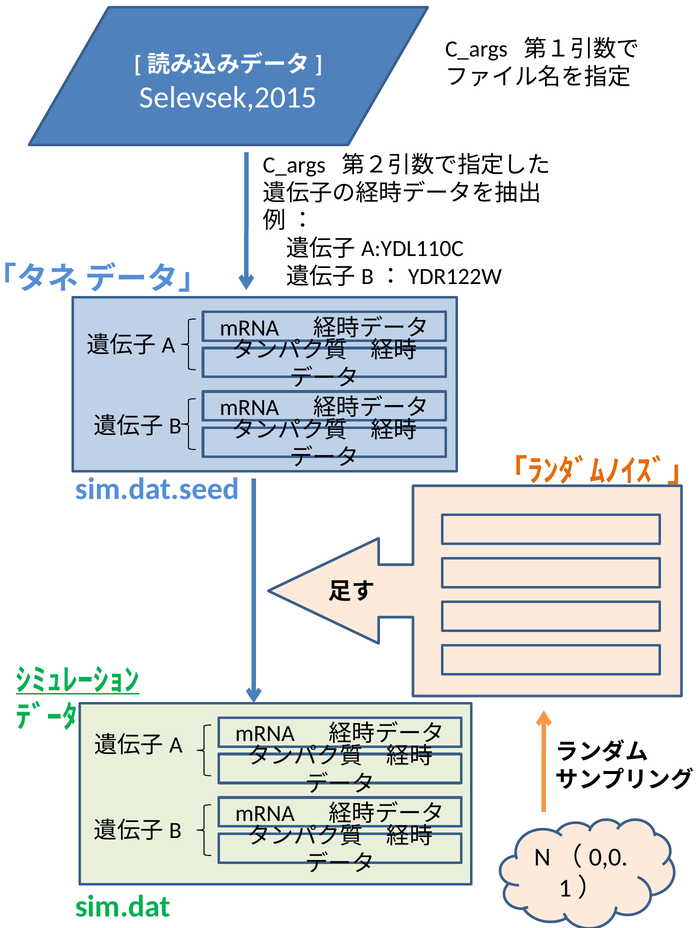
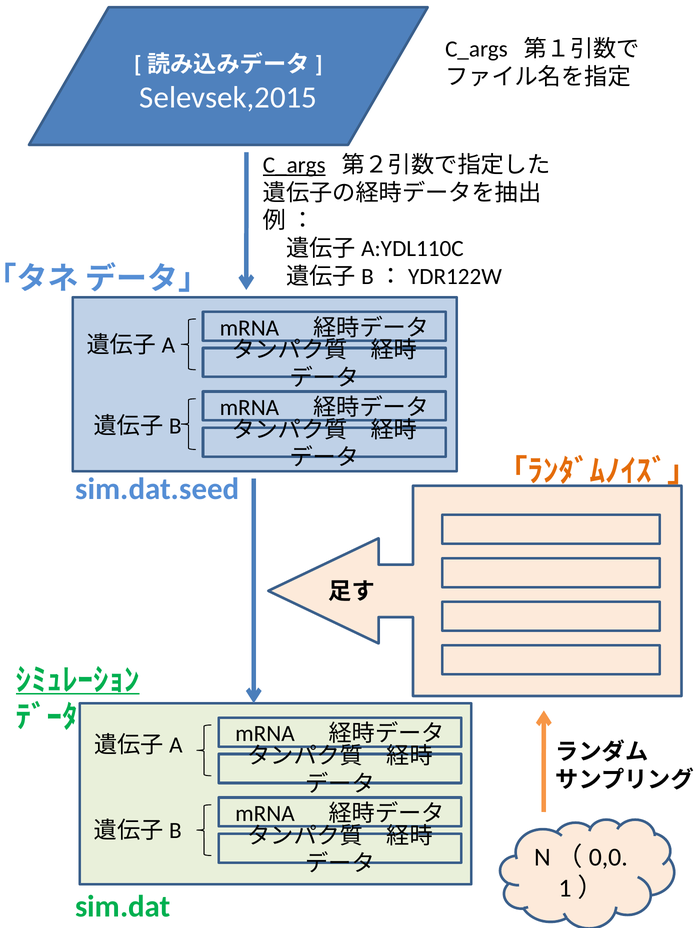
C_args at (294, 165) underline: none -> present
